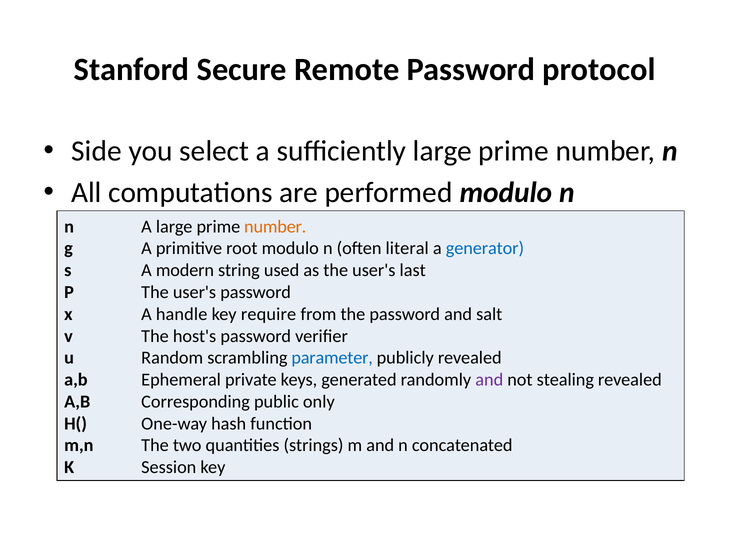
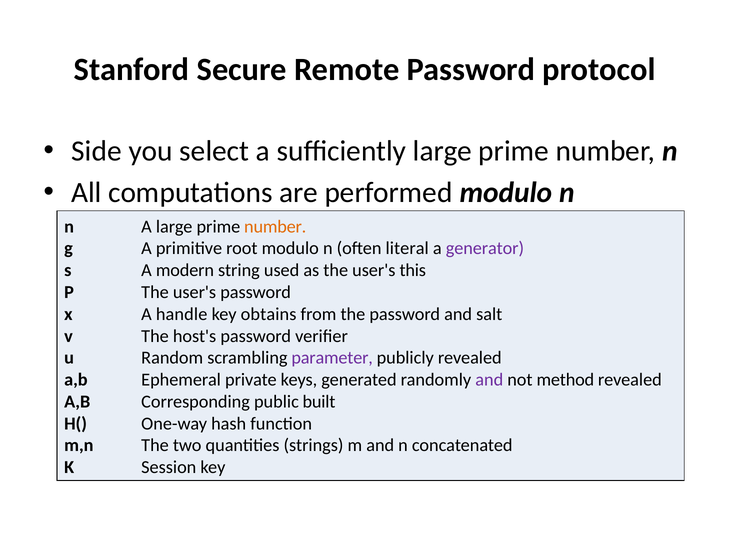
generator colour: blue -> purple
last: last -> this
require: require -> obtains
parameter colour: blue -> purple
stealing: stealing -> method
only: only -> built
